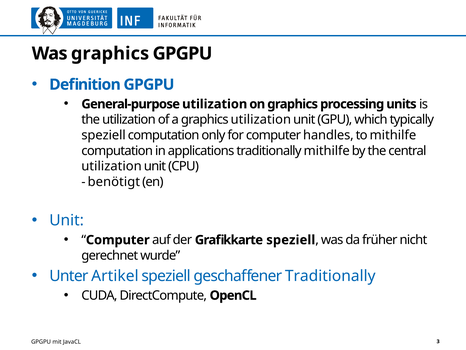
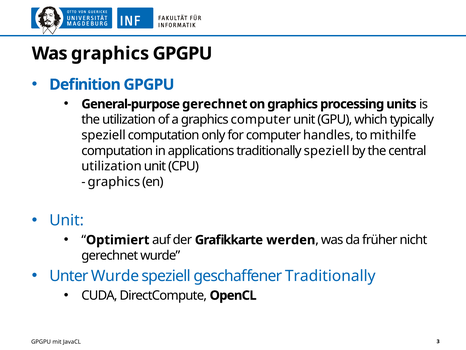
General-purpose utilization: utilization -> gerechnet
graphics utilization: utilization -> computer
traditionally mithilfe: mithilfe -> speziell
benötigt at (114, 182): benötigt -> graphics
Computer at (118, 240): Computer -> Optimiert
Grafikkarte speziell: speziell -> werden
Unter Artikel: Artikel -> Wurde
